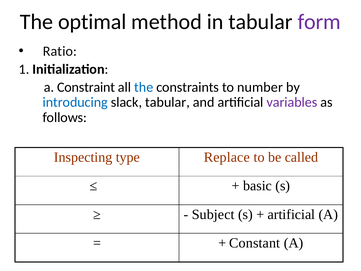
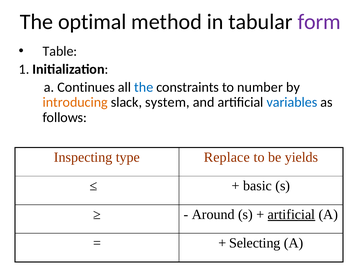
Ratio: Ratio -> Table
Constraint: Constraint -> Continues
introducing colour: blue -> orange
slack tabular: tabular -> system
variables colour: purple -> blue
called: called -> yields
Subject: Subject -> Around
artificial at (291, 214) underline: none -> present
Constant: Constant -> Selecting
